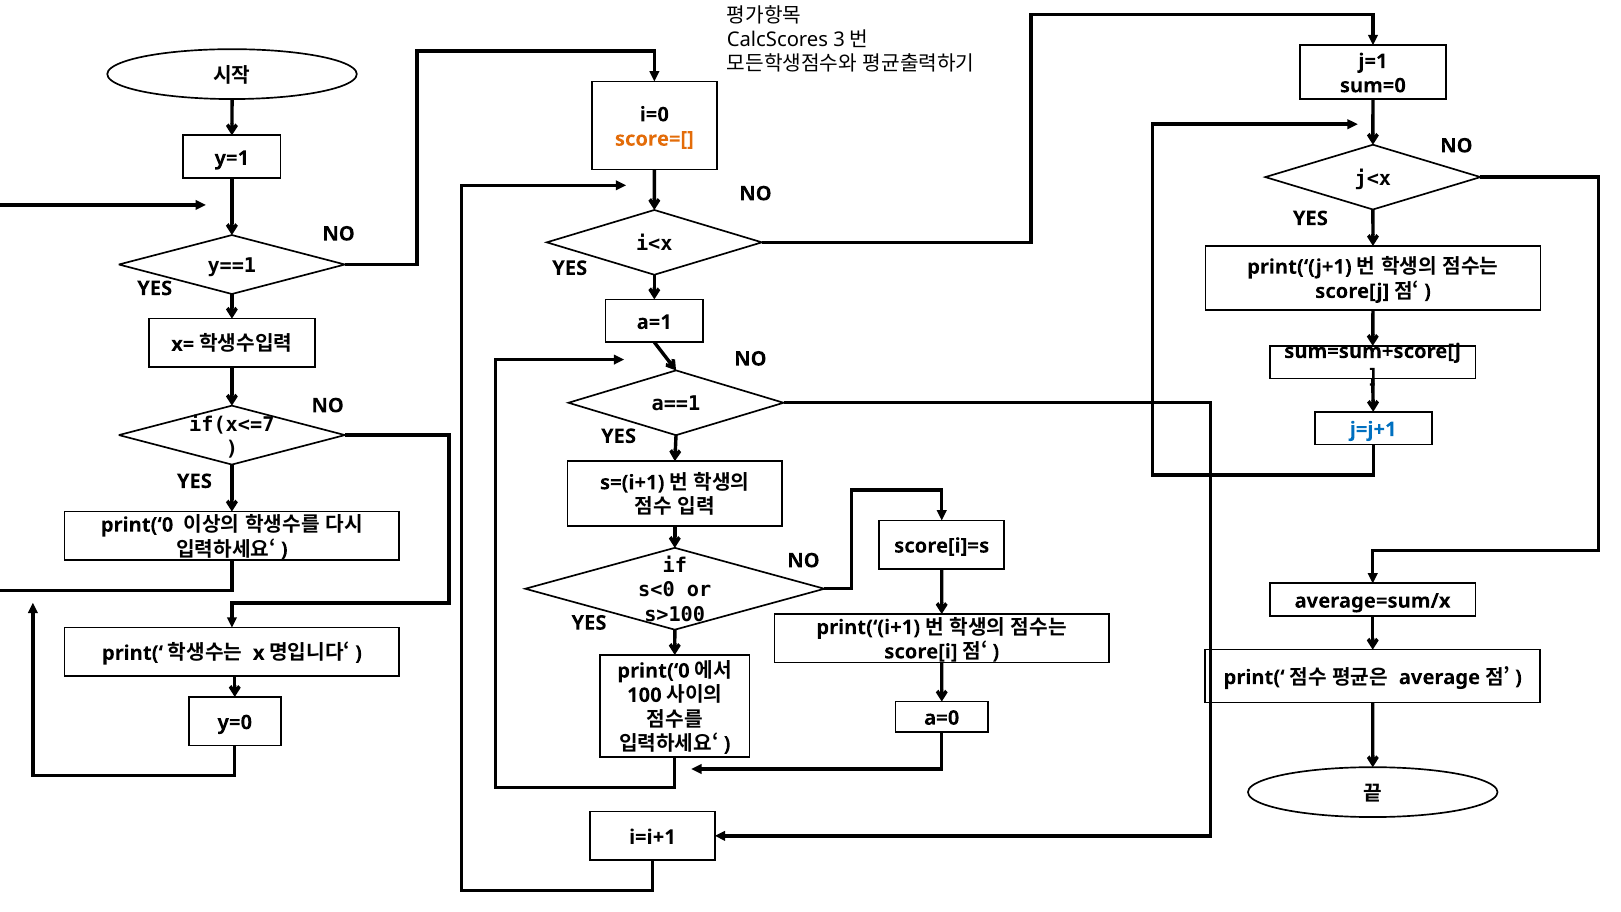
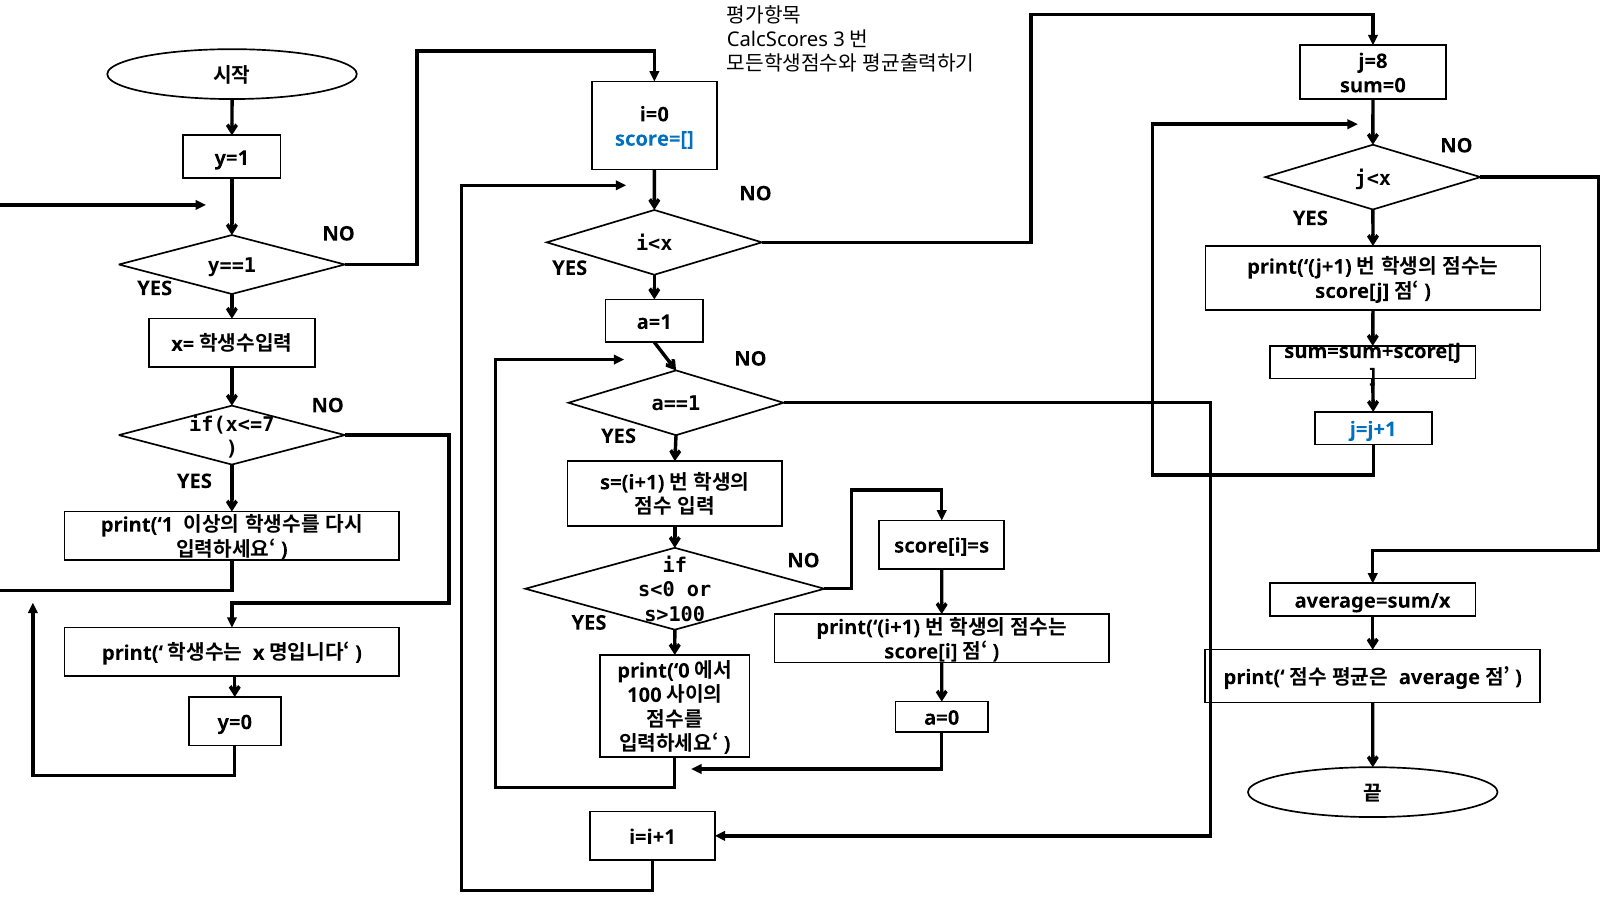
j=1: j=1 -> j=8
score=[ colour: orange -> blue
print(‘0 at (137, 525): print(‘0 -> print(‘1
